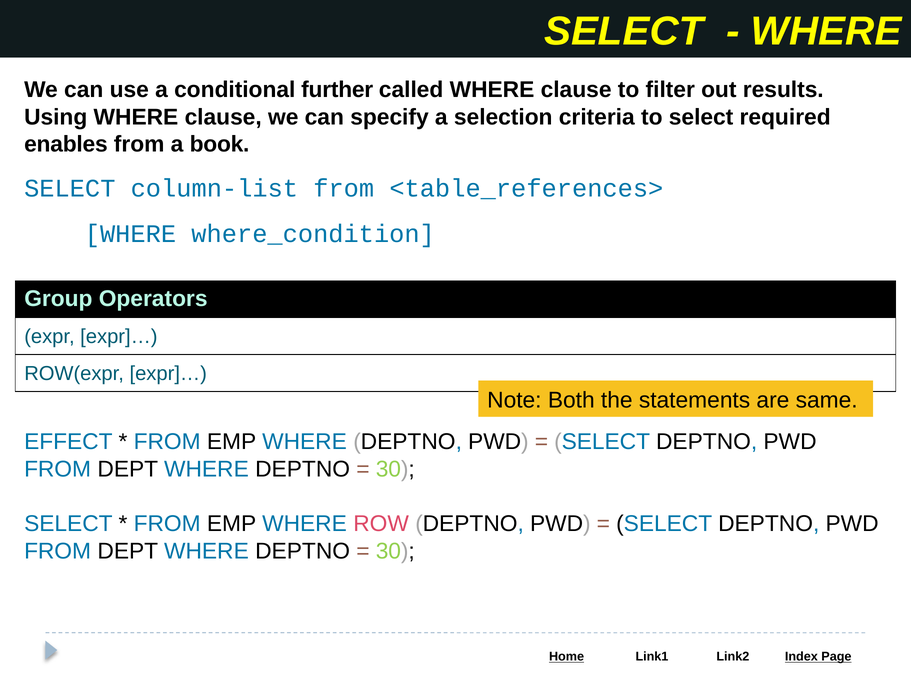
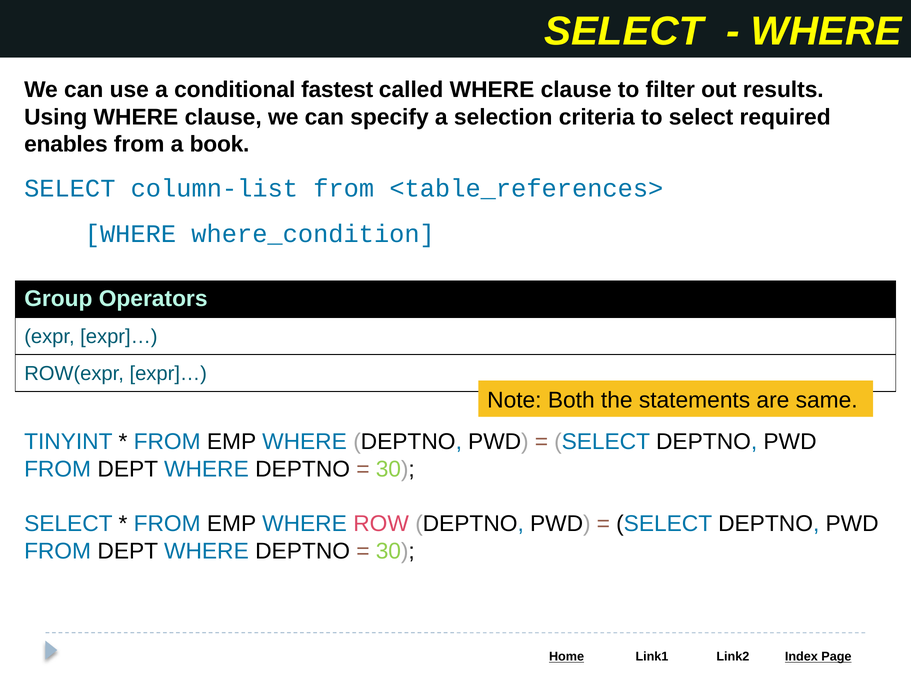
further: further -> fastest
EFFECT: EFFECT -> TINYINT
